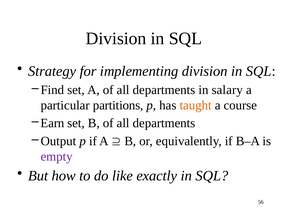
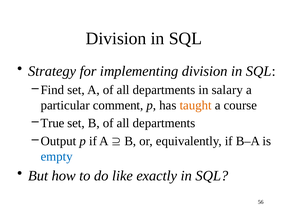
partitions: partitions -> comment
Earn: Earn -> True
empty colour: purple -> blue
